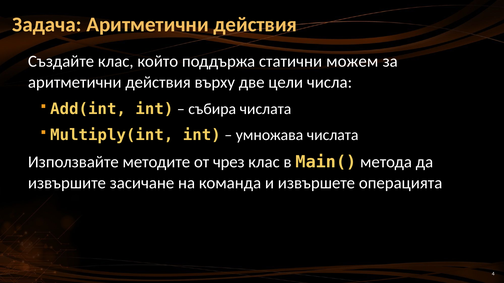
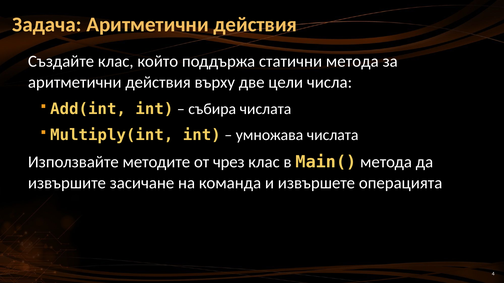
статични можем: можем -> метода
